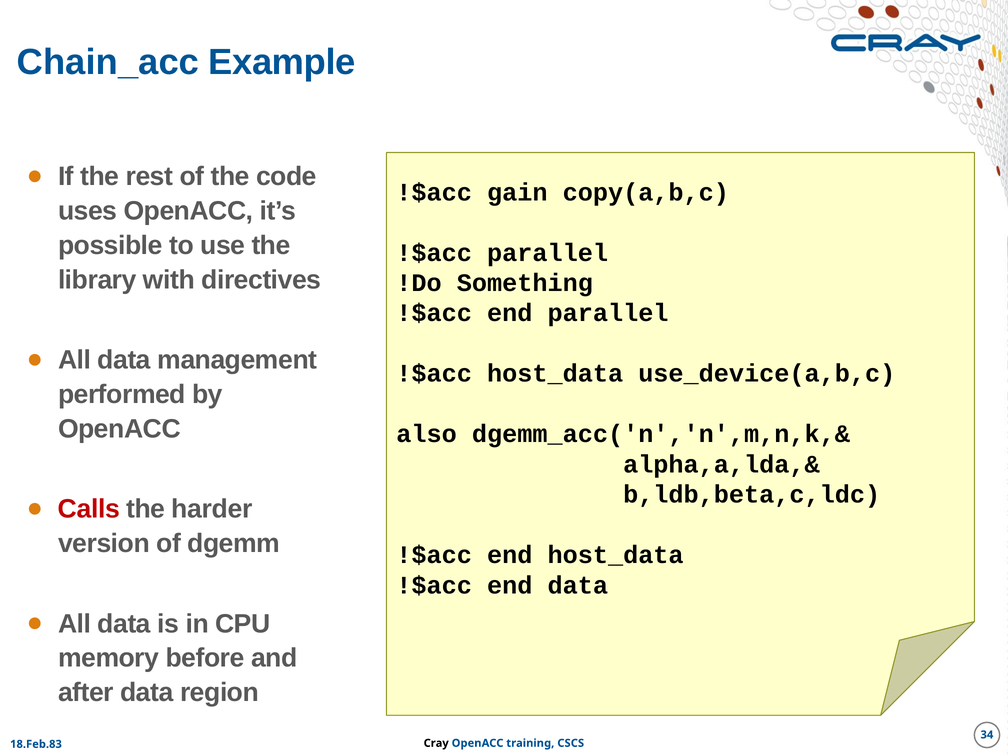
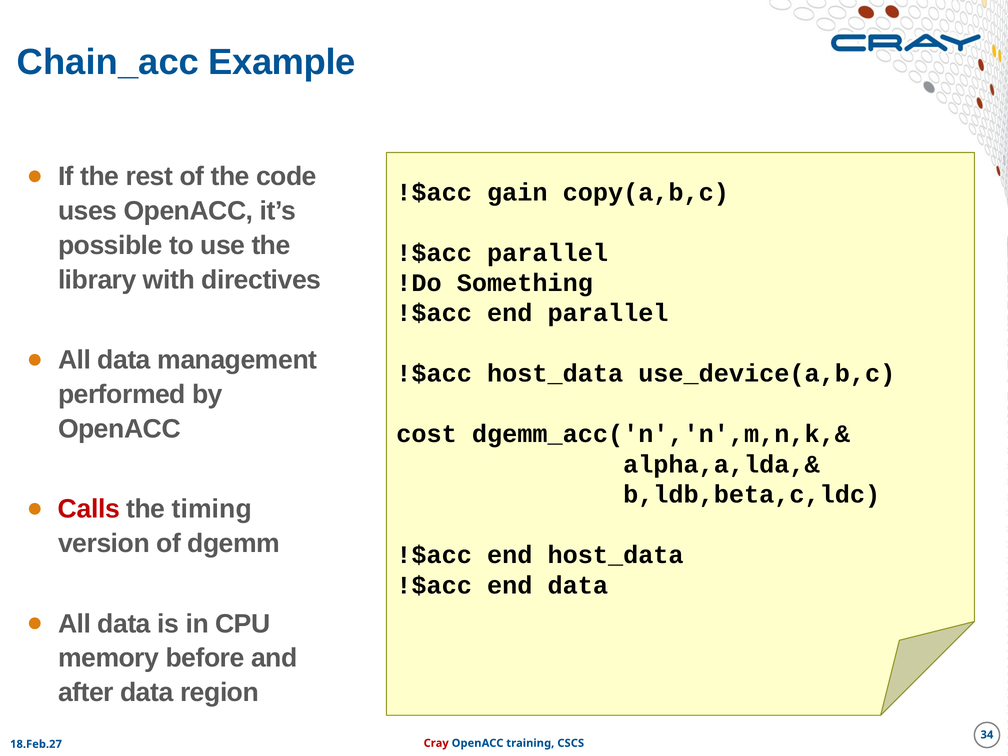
also: also -> cost
harder: harder -> timing
Cray colour: black -> red
18.Feb.83: 18.Feb.83 -> 18.Feb.27
